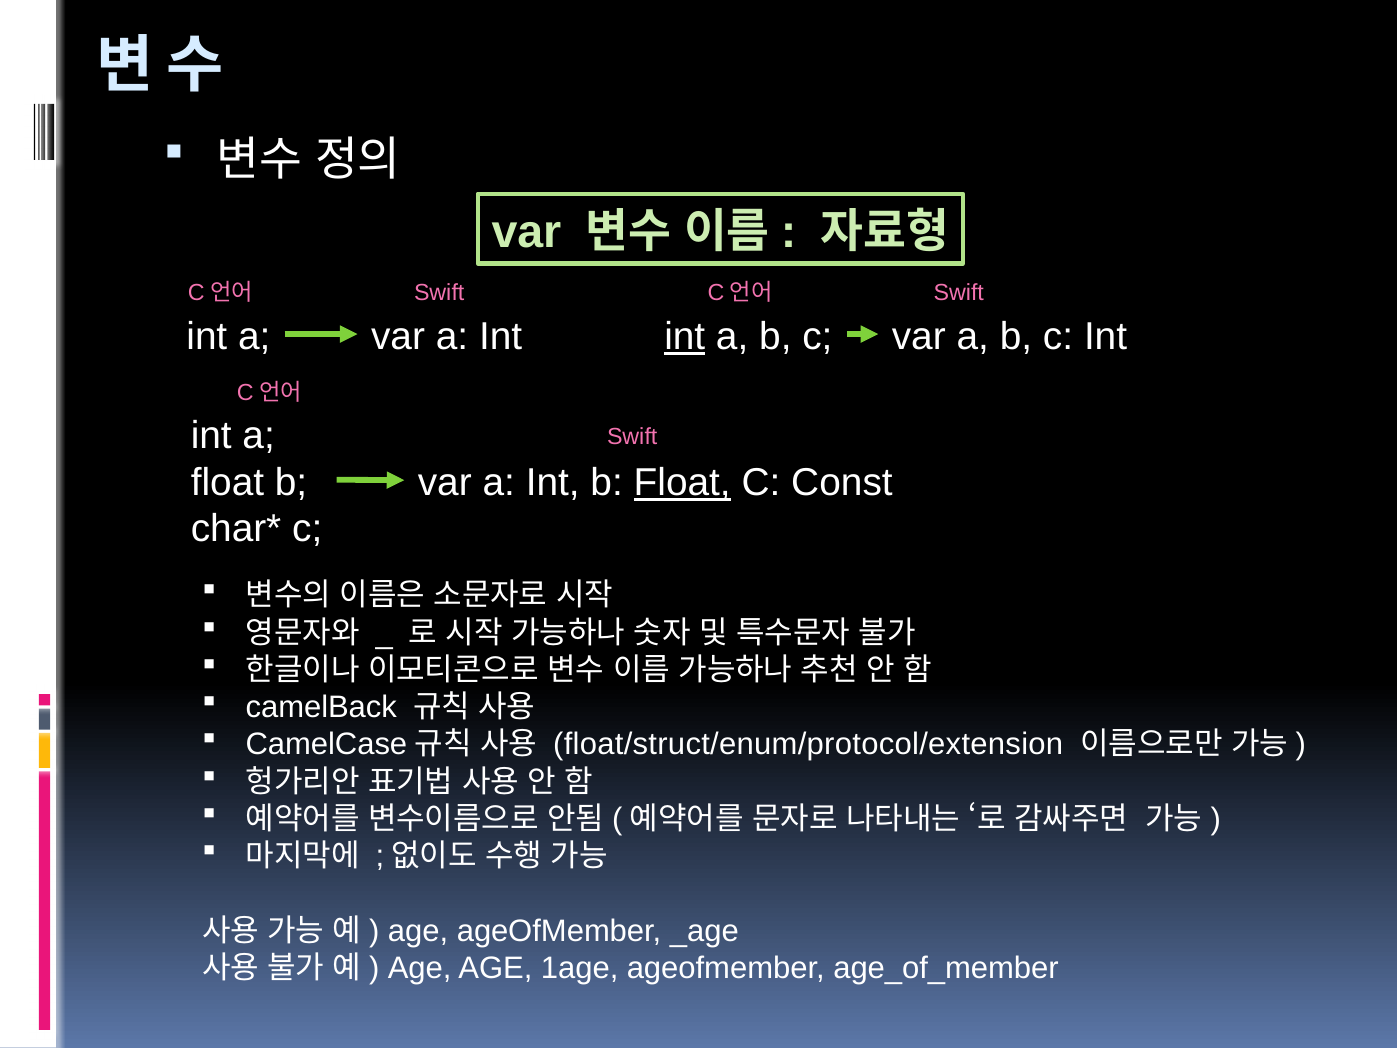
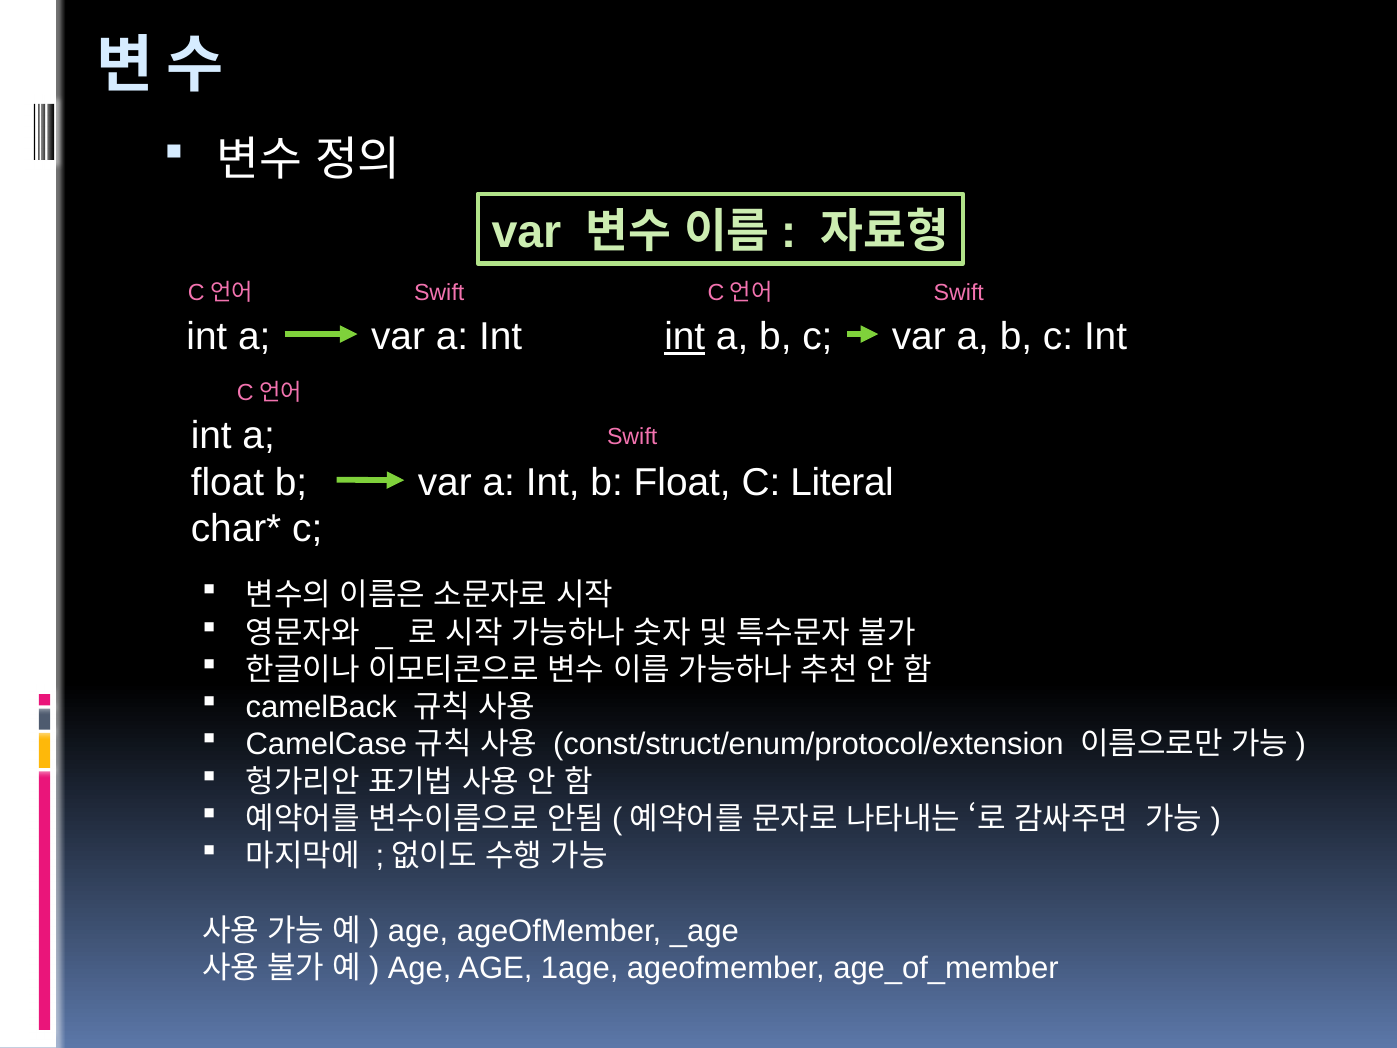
Float at (682, 483) underline: present -> none
Const: Const -> Literal
float/struct/enum/protocol/extension: float/struct/enum/protocol/extension -> const/struct/enum/protocol/extension
